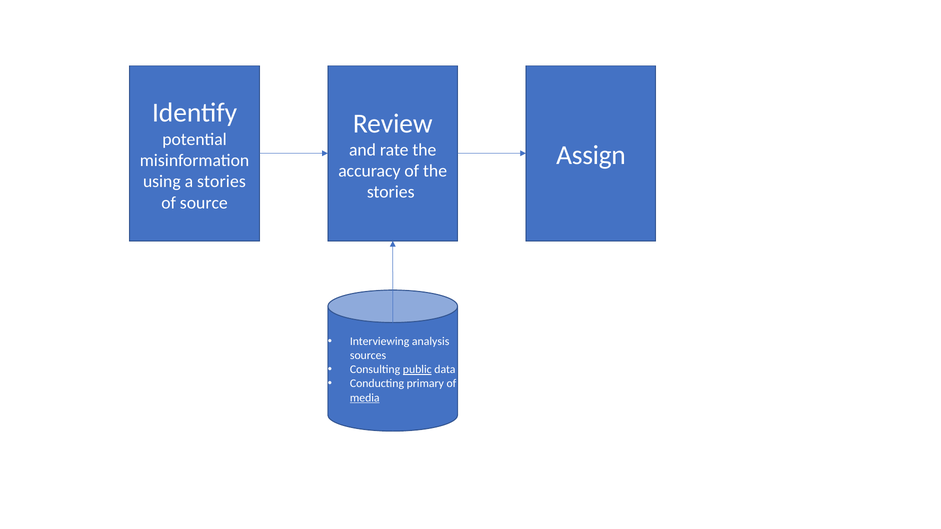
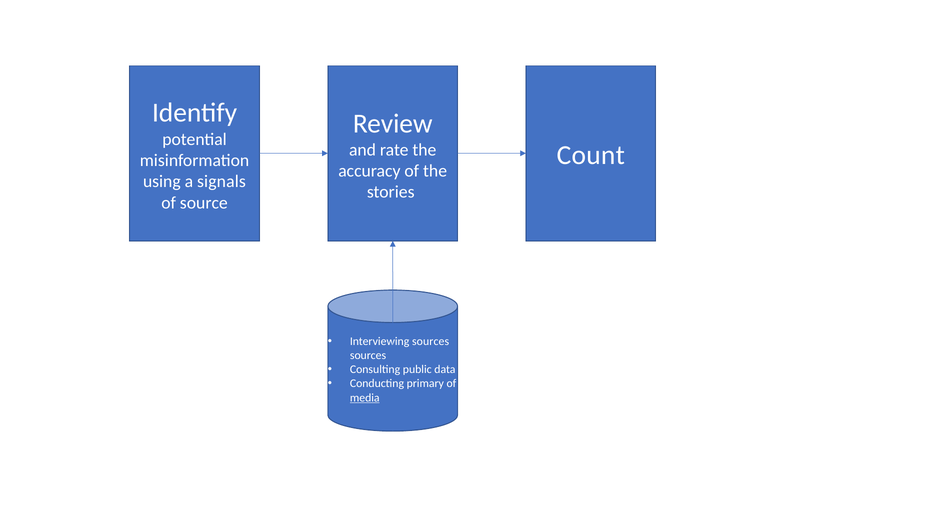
Assign: Assign -> Count
a stories: stories -> signals
Interviewing analysis: analysis -> sources
public underline: present -> none
